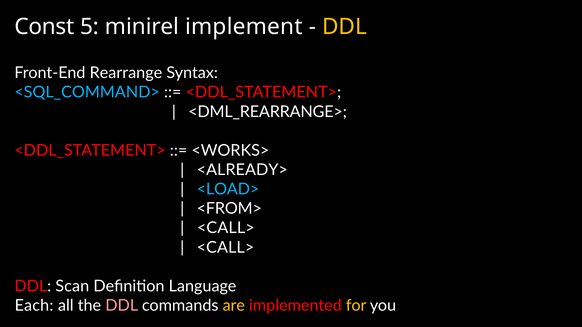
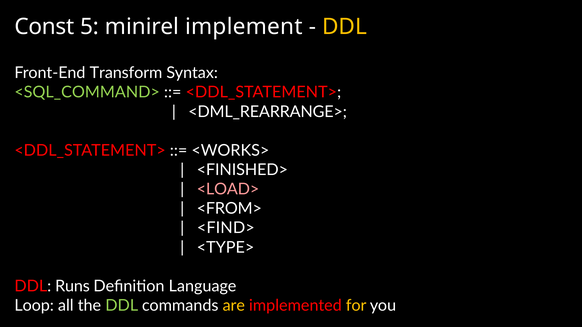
Rearrange: Rearrange -> Transform
<SQL_COMMAND> colour: light blue -> light green
<ALREADY>: <ALREADY> -> <FINISHED>
<LOAD> colour: light blue -> pink
<CALL> at (226, 228): <CALL> -> <FIND>
<CALL> at (225, 248): <CALL> -> <TYPE>
Scan: Scan -> Runs
Each: Each -> Loop
DDL at (122, 306) colour: pink -> light green
